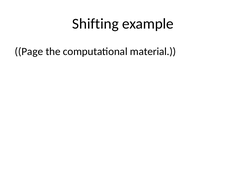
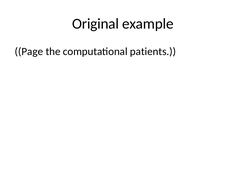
Shifting: Shifting -> Original
material: material -> patients
